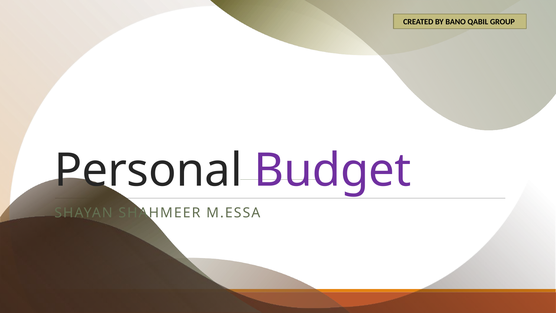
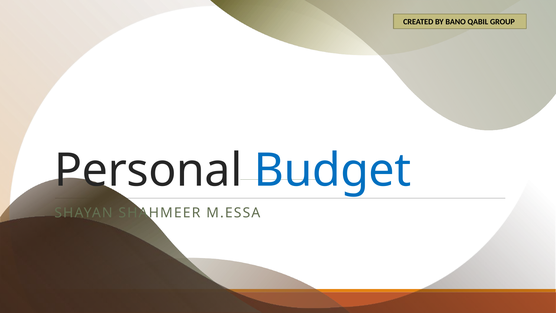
Budget colour: purple -> blue
